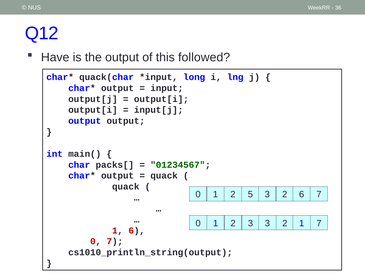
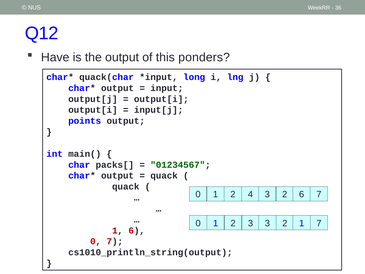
followed: followed -> ponders
output at (85, 121): output -> points
5: 5 -> 4
